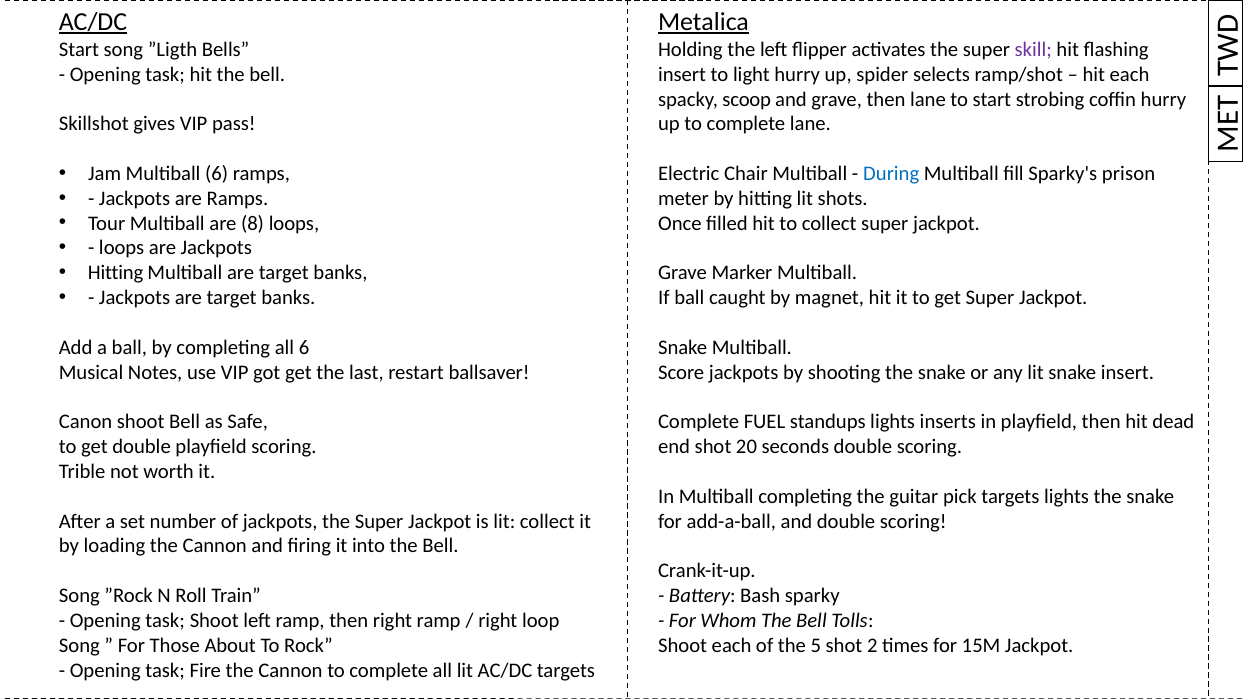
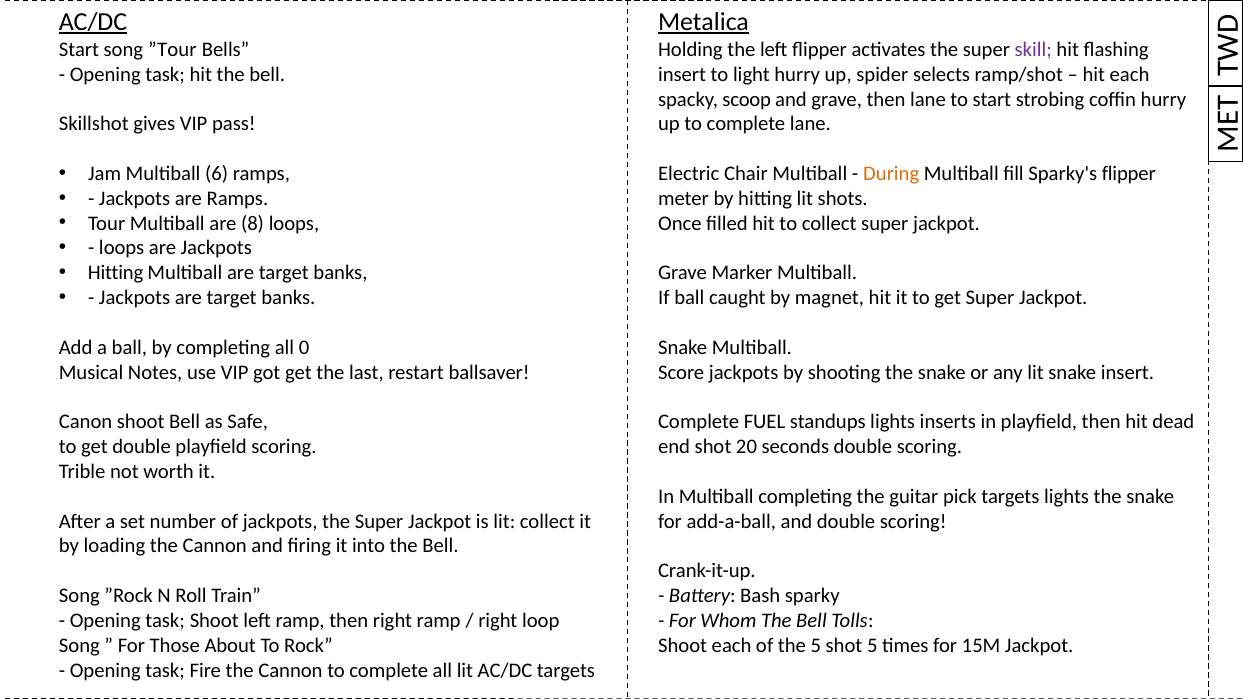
”Ligth: ”Ligth -> ”Tour
During colour: blue -> orange
Sparky's prison: prison -> flipper
all 6: 6 -> 0
shot 2: 2 -> 5
